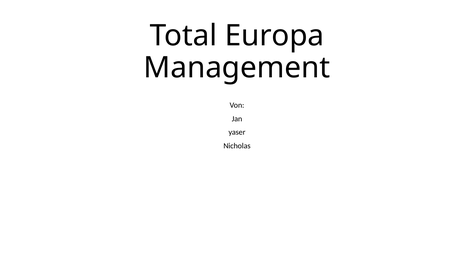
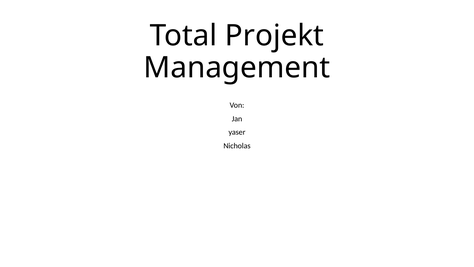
Europa: Europa -> Projekt
